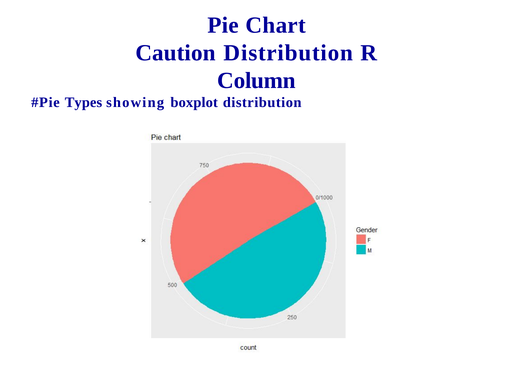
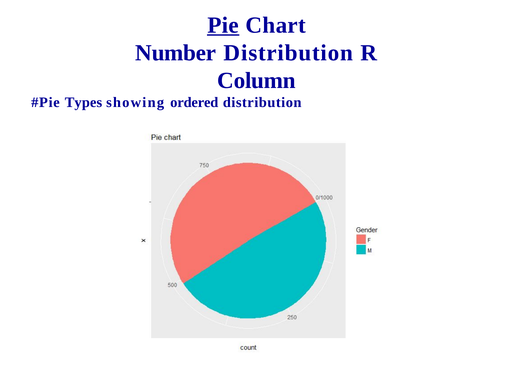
Pie underline: none -> present
Caution: Caution -> Number
boxplot: boxplot -> ordered
